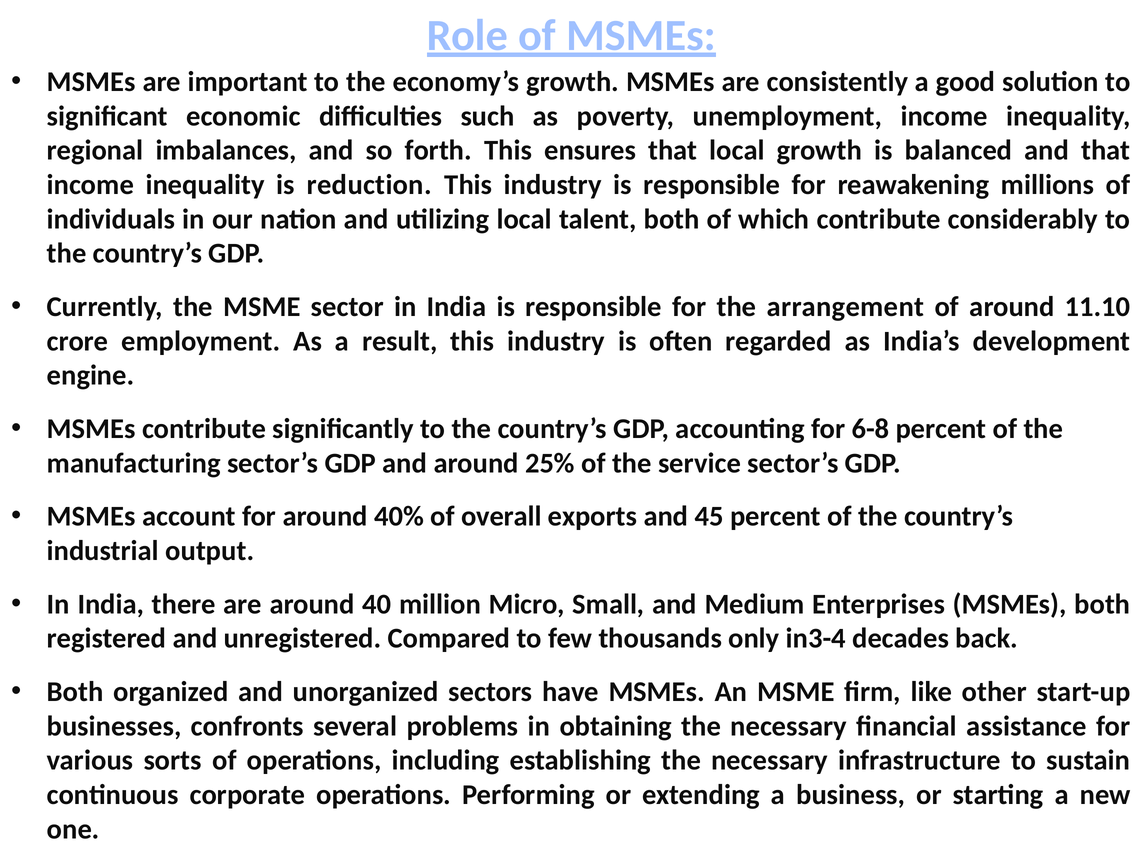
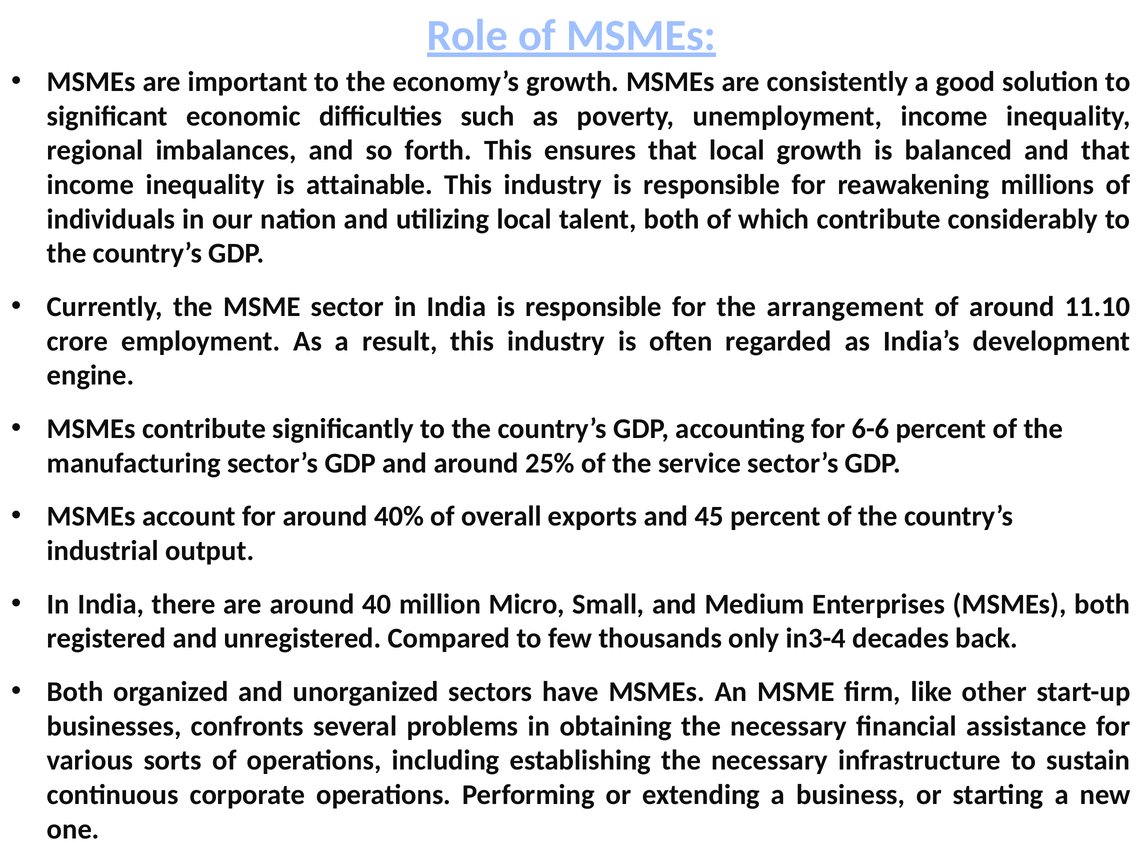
reduction: reduction -> attainable
6-8: 6-8 -> 6-6
